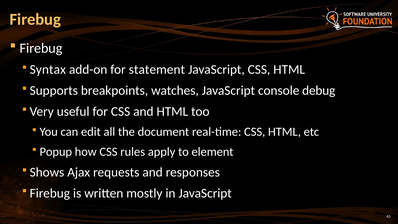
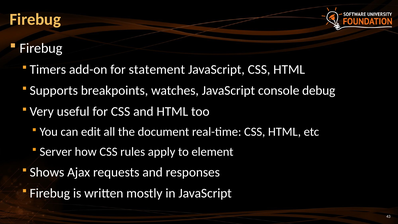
Syntax: Syntax -> Timers
Popup: Popup -> Server
